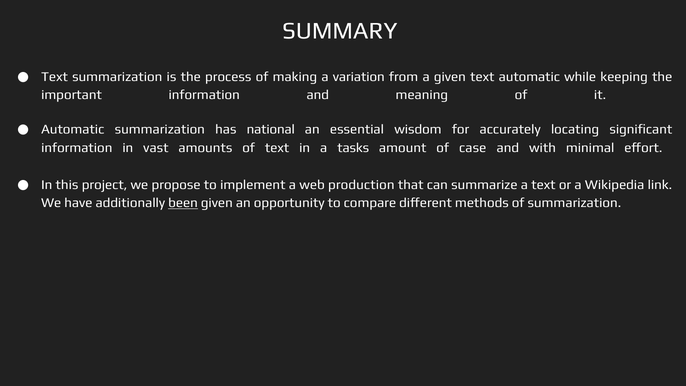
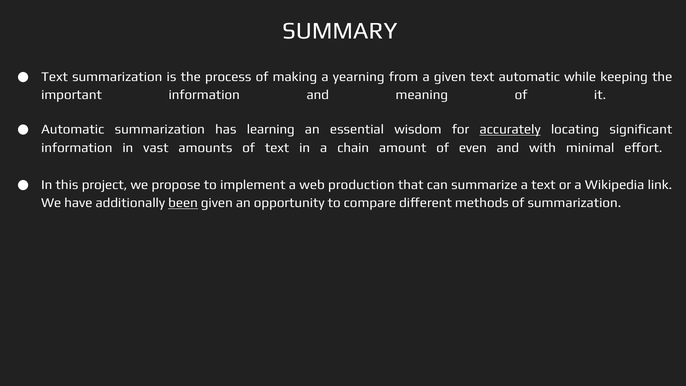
variation: variation -> yearning
national: national -> learning
accurately underline: none -> present
tasks: tasks -> chain
case: case -> even
